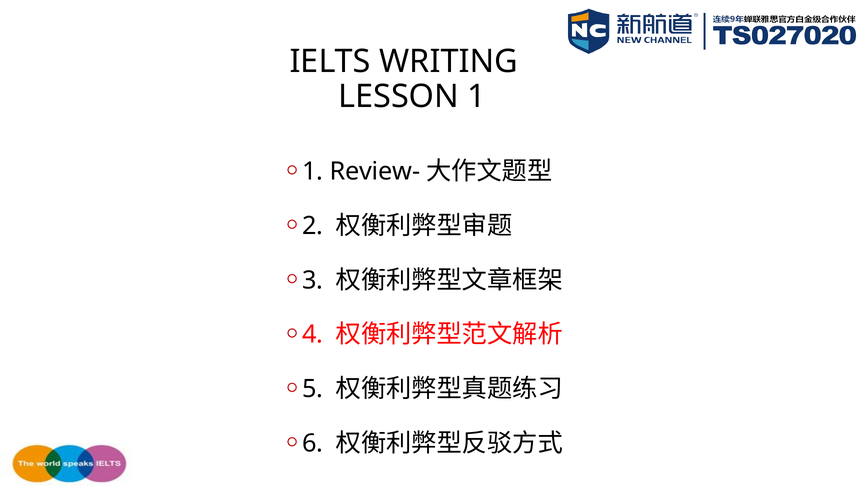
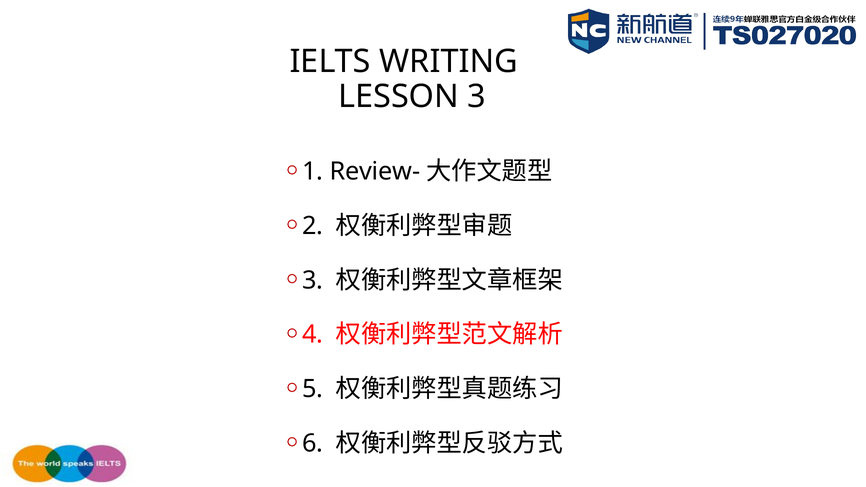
LESSON 1: 1 -> 3
